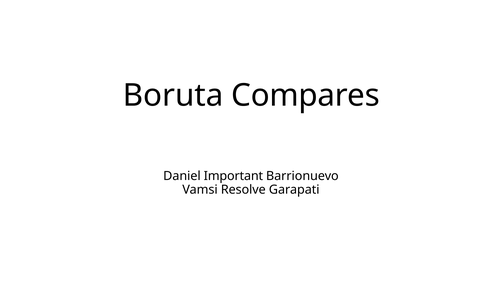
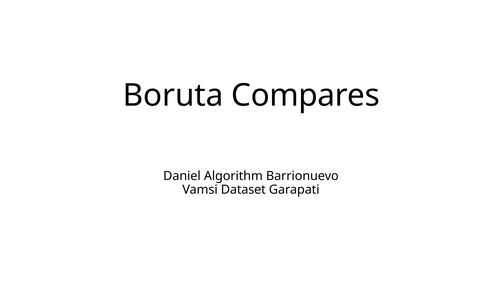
Important: Important -> Algorithm
Resolve: Resolve -> Dataset
